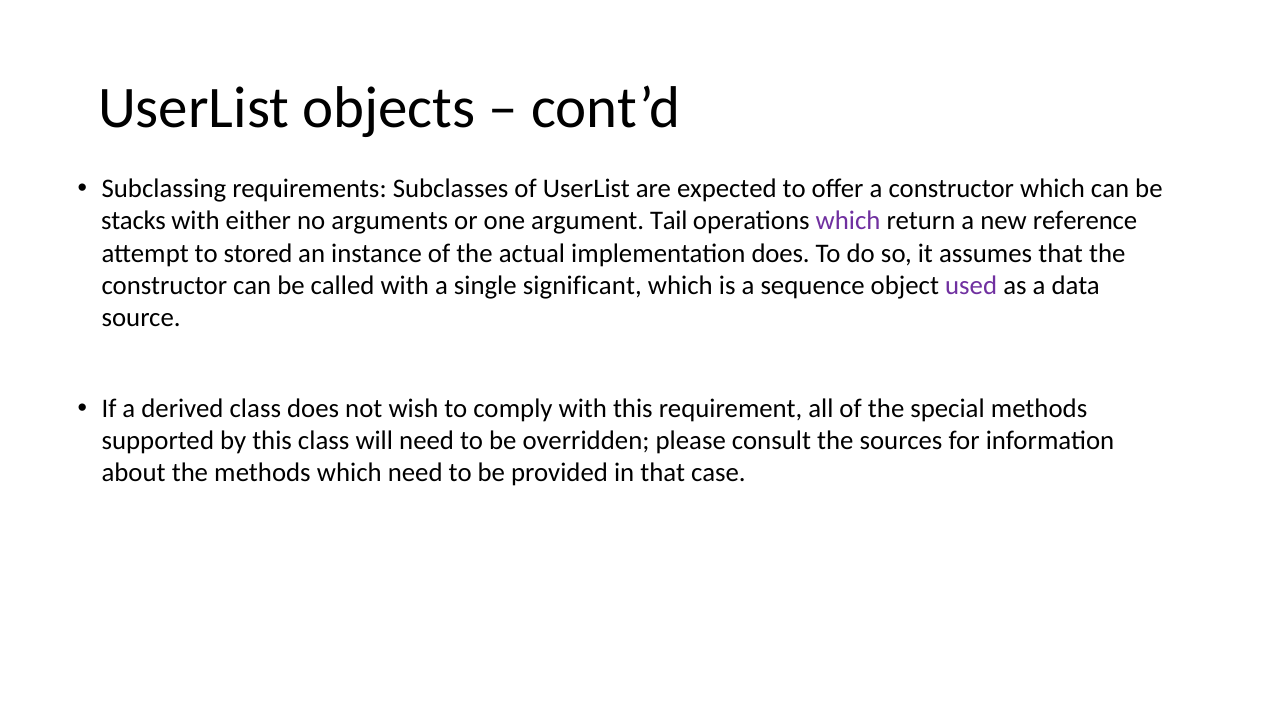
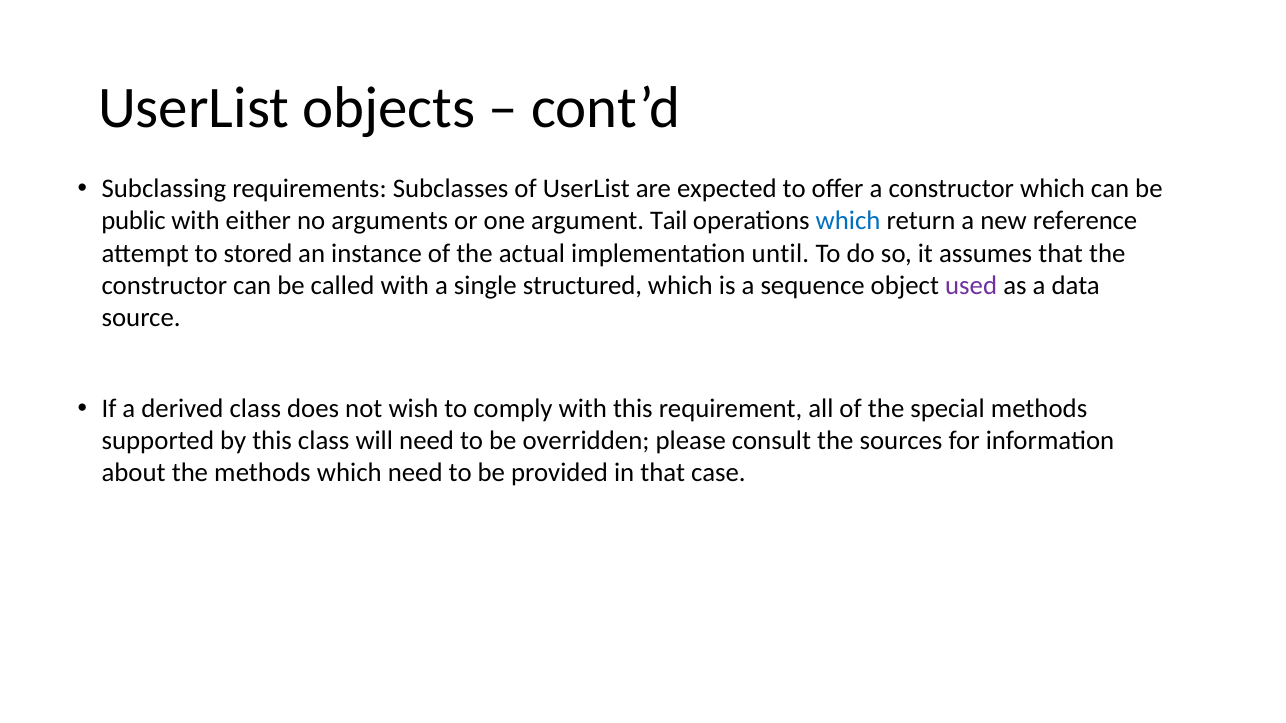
stacks: stacks -> public
which at (848, 221) colour: purple -> blue
implementation does: does -> until
significant: significant -> structured
